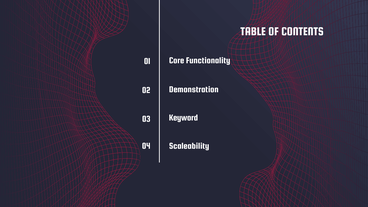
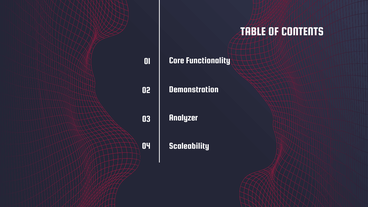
Keyword: Keyword -> Analyzer
